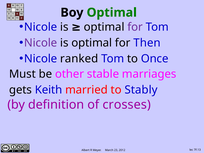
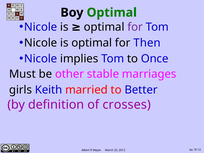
Nicole at (41, 43) colour: purple -> black
ranked: ranked -> implies
gets: gets -> girls
Stably: Stably -> Better
